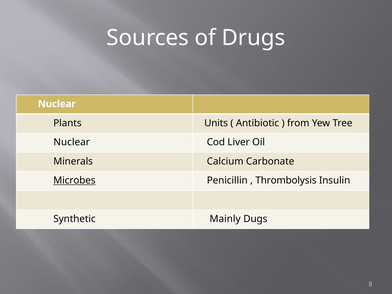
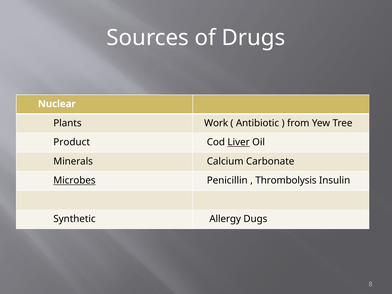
Units: Units -> Work
Nuclear at (72, 142): Nuclear -> Product
Liver underline: none -> present
Mainly: Mainly -> Allergy
